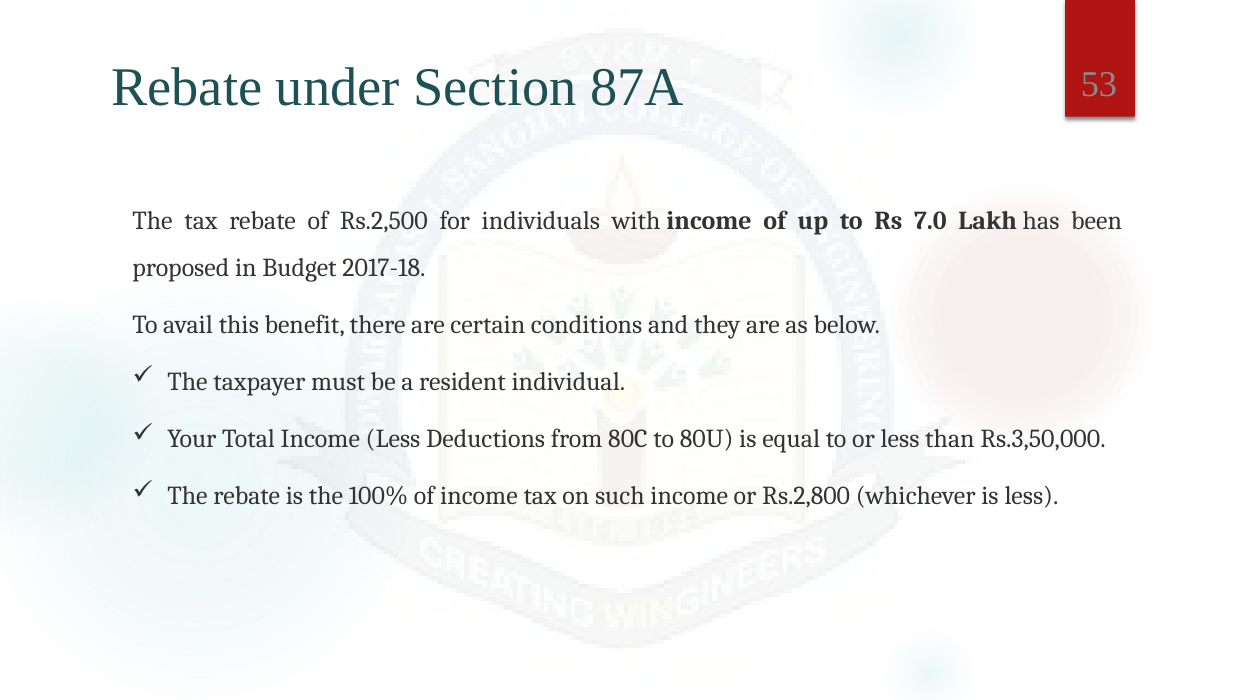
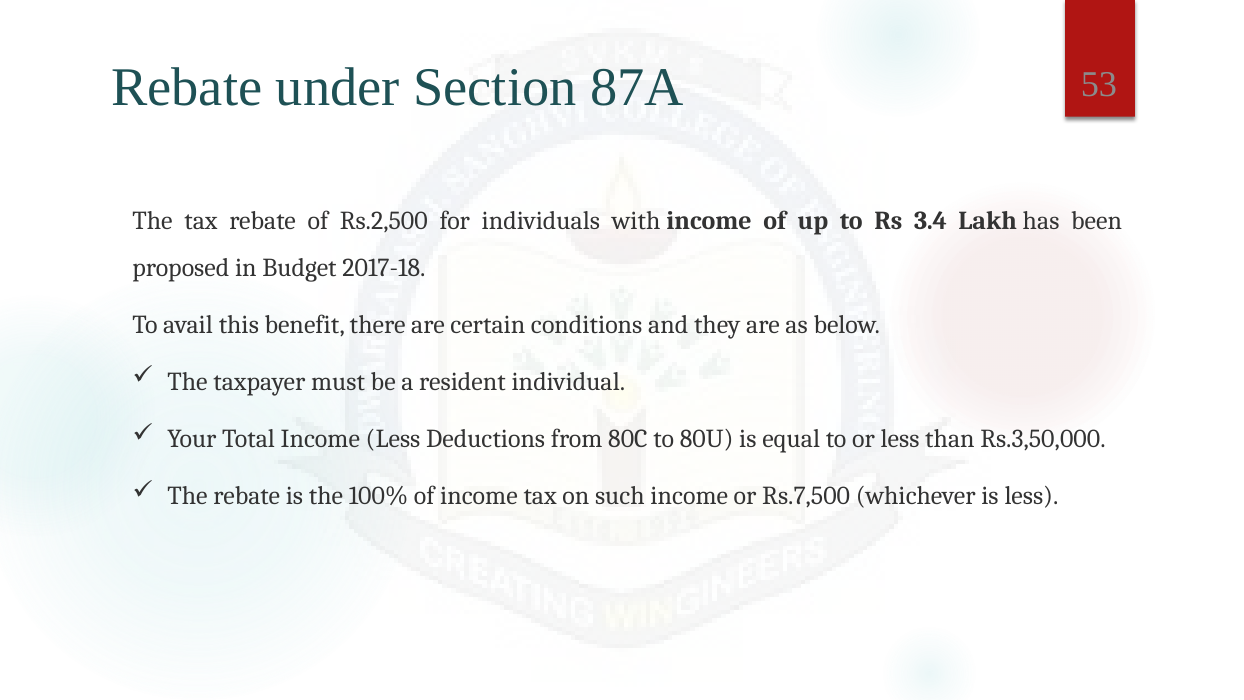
7.0: 7.0 -> 3.4
Rs.2,800: Rs.2,800 -> Rs.7,500
